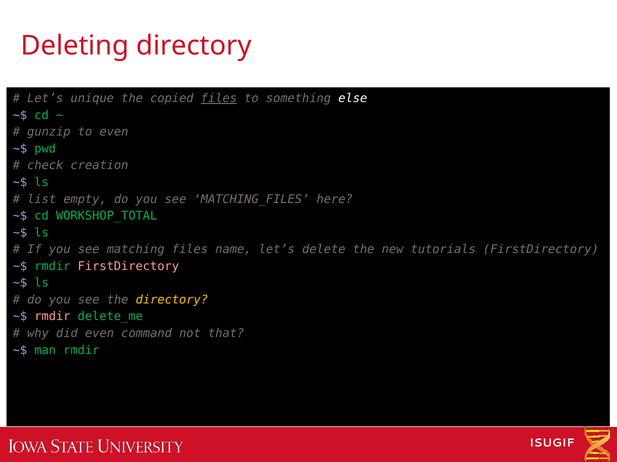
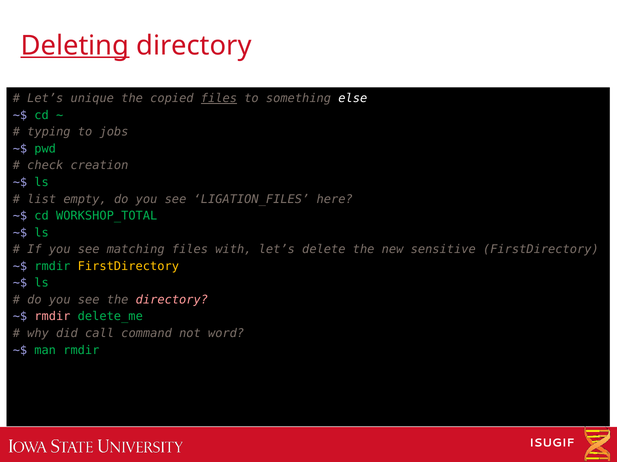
Deleting underline: none -> present
gunzip: gunzip -> typing
to even: even -> jobs
MATCHING_FILES: MATCHING_FILES -> LIGATION_FILES
name: name -> with
tutorials: tutorials -> sensitive
FirstDirectory at (128, 267) colour: pink -> yellow
directory at (172, 300) colour: yellow -> pink
did even: even -> call
that: that -> word
